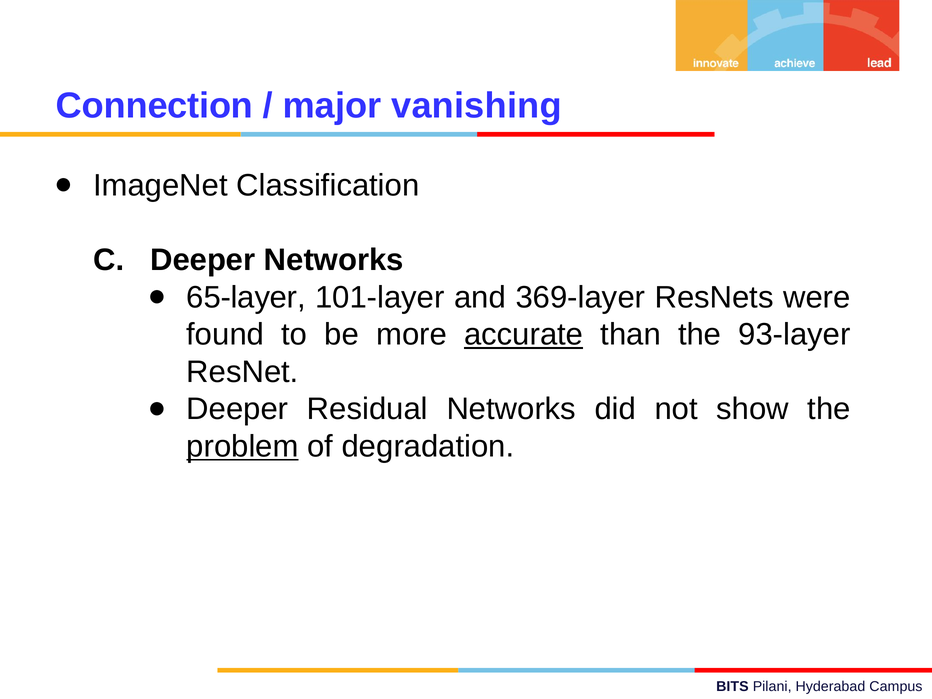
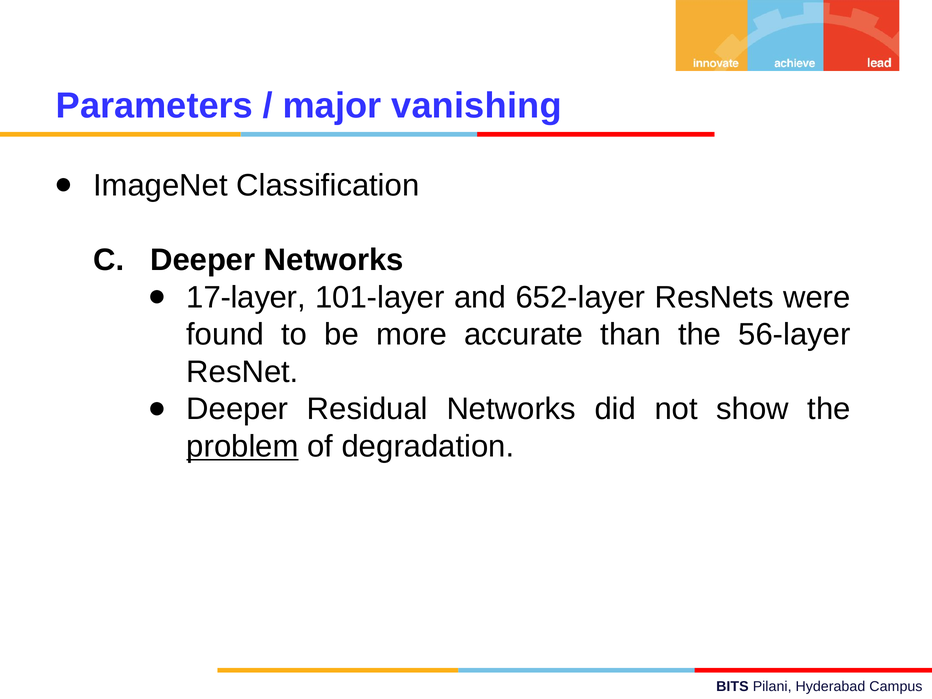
Connection: Connection -> Parameters
65-layer: 65-layer -> 17-layer
369-layer: 369-layer -> 652-layer
accurate underline: present -> none
93-layer: 93-layer -> 56-layer
